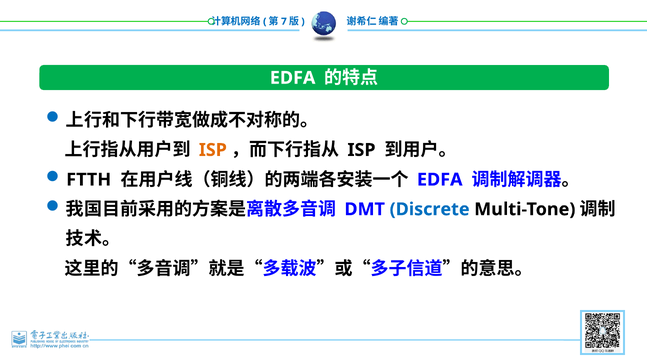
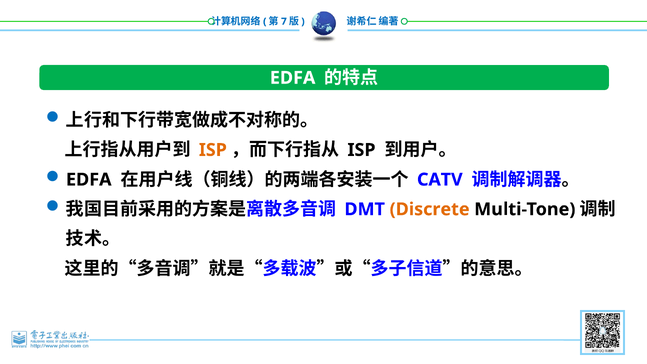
FTTH at (89, 180): FTTH -> EDFA
EDFA at (440, 180): EDFA -> CATV
Discrete colour: blue -> orange
